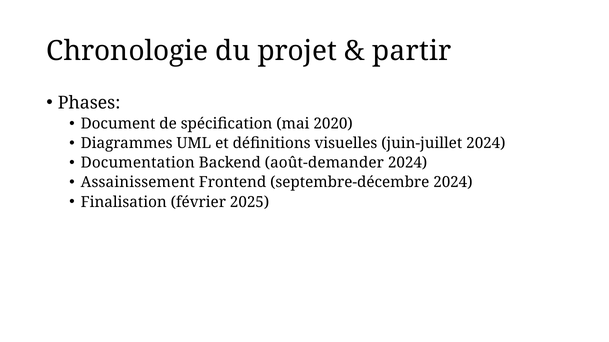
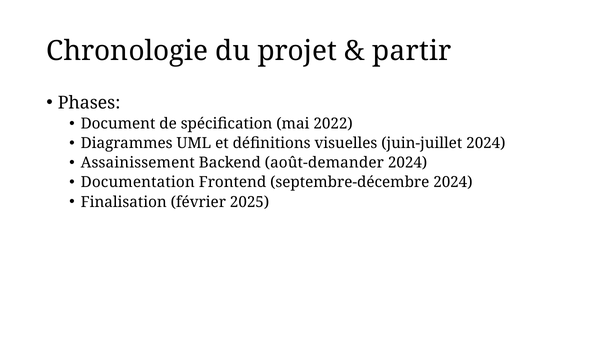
2020: 2020 -> 2022
Documentation: Documentation -> Assainissement
Assainissement: Assainissement -> Documentation
